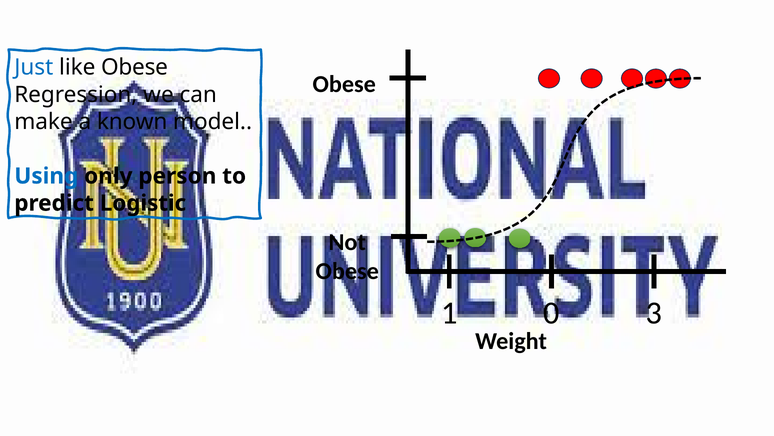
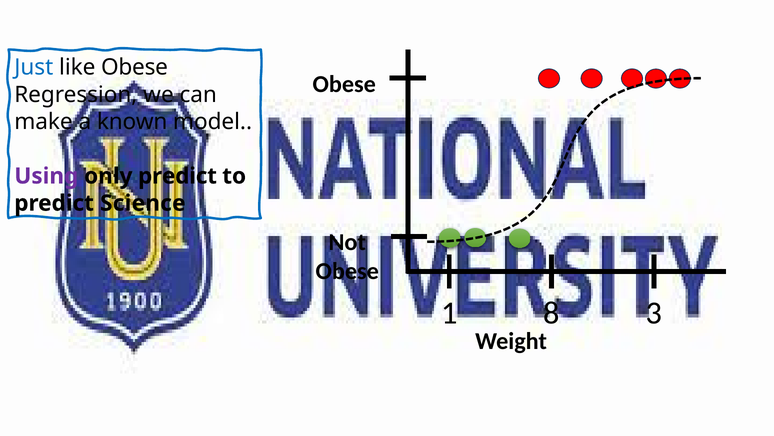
Using colour: blue -> purple
only person: person -> predict
Logistic: Logistic -> Science
0: 0 -> 8
